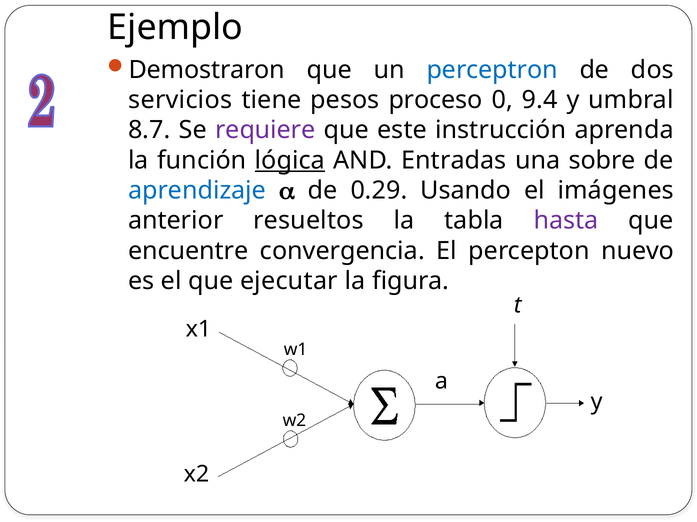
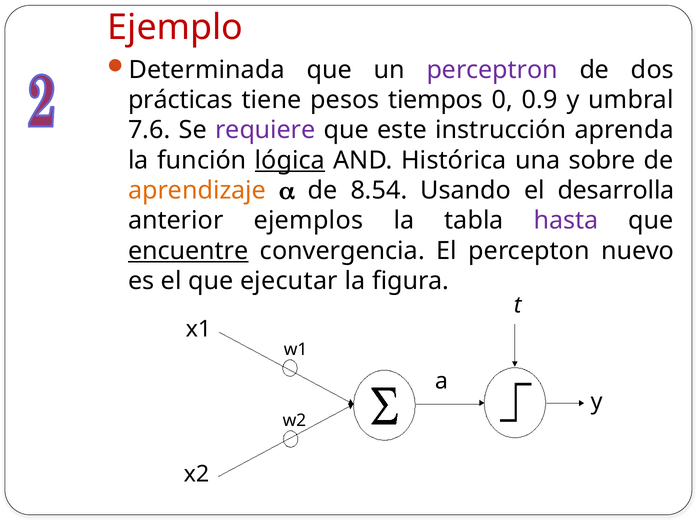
Ejemplo colour: black -> red
Demostraron: Demostraron -> Determinada
perceptron colour: blue -> purple
servicios: servicios -> prácticas
proceso: proceso -> tiempos
9.4: 9.4 -> 0.9
8.7: 8.7 -> 7.6
Entradas: Entradas -> Histórica
aprendizaje colour: blue -> orange
0.29: 0.29 -> 8.54
imágenes: imágenes -> desarrolla
resueltos: resueltos -> ejemplos
encuentre underline: none -> present
